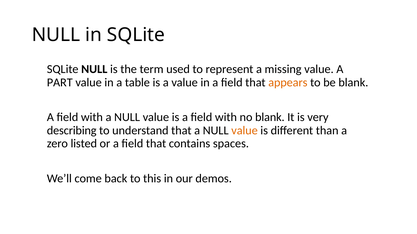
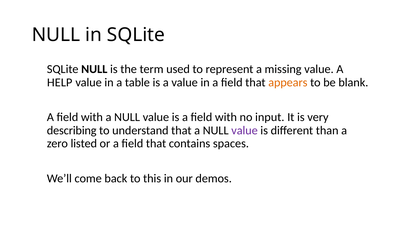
PART: PART -> HELP
no blank: blank -> input
value at (245, 131) colour: orange -> purple
